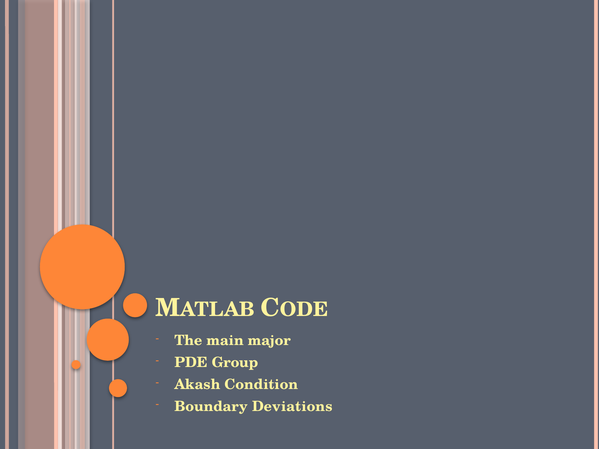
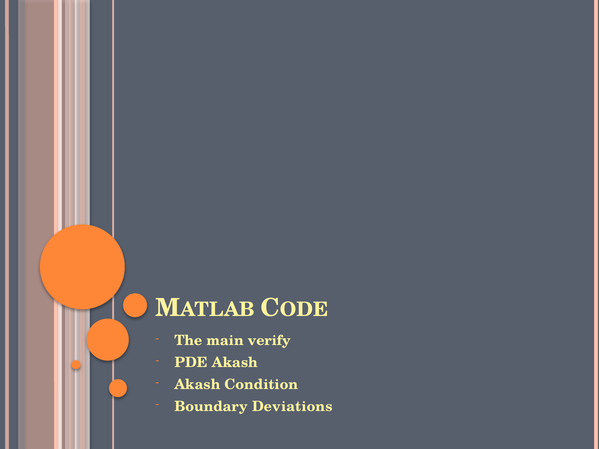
major: major -> verify
PDE Group: Group -> Akash
